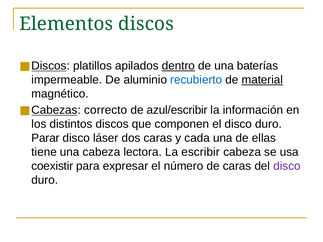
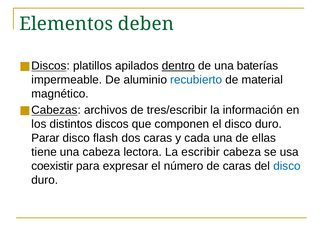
Elementos discos: discos -> deben
material underline: present -> none
correcto: correcto -> archivos
azul/escribir: azul/escribir -> tres/escribir
láser: láser -> flash
disco at (287, 166) colour: purple -> blue
